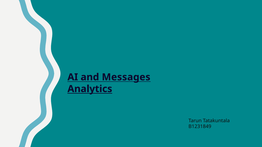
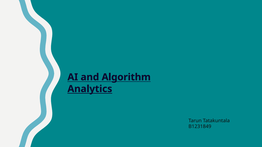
Messages: Messages -> Algorithm
